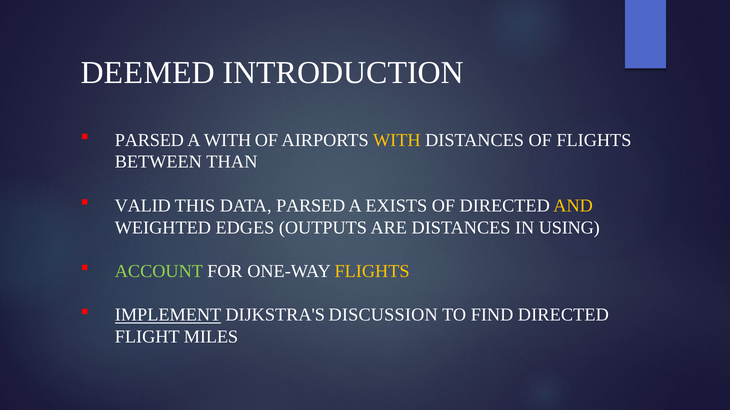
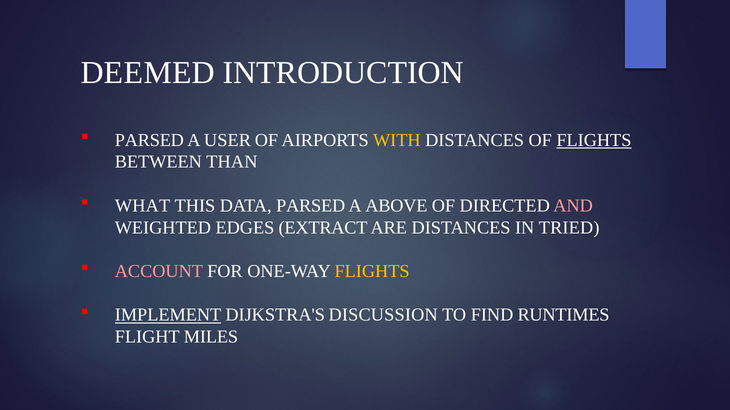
A WITH: WITH -> USER
FLIGHTS at (594, 140) underline: none -> present
VALID: VALID -> WHAT
EXISTS: EXISTS -> ABOVE
AND colour: yellow -> pink
OUTPUTS: OUTPUTS -> EXTRACT
USING: USING -> TRIED
ACCOUNT colour: light green -> pink
FIND DIRECTED: DIRECTED -> RUNTIMES
